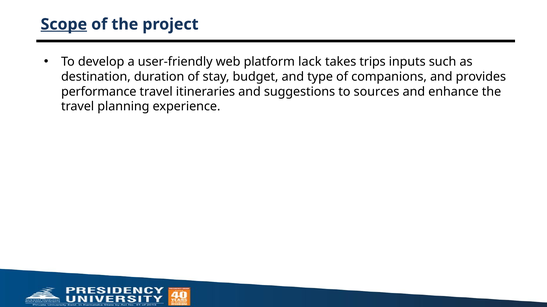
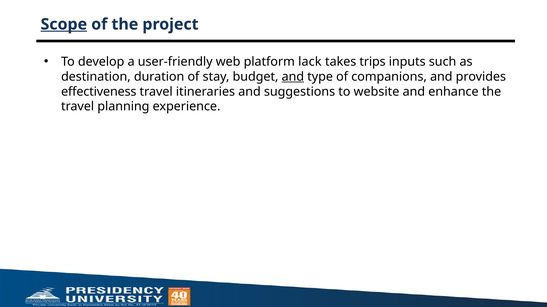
and at (293, 77) underline: none -> present
performance: performance -> effectiveness
sources: sources -> website
